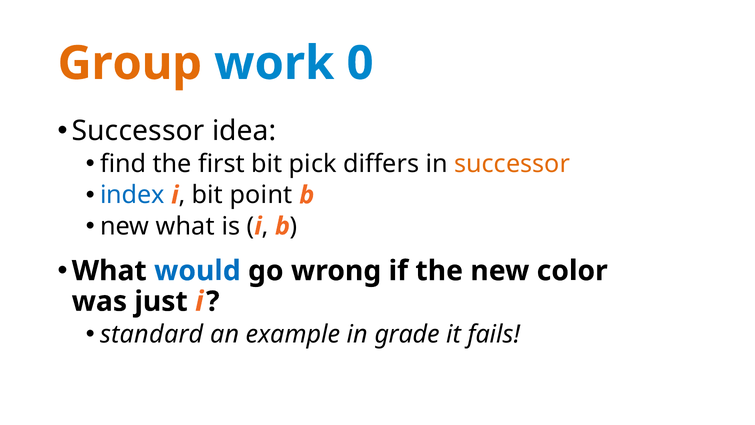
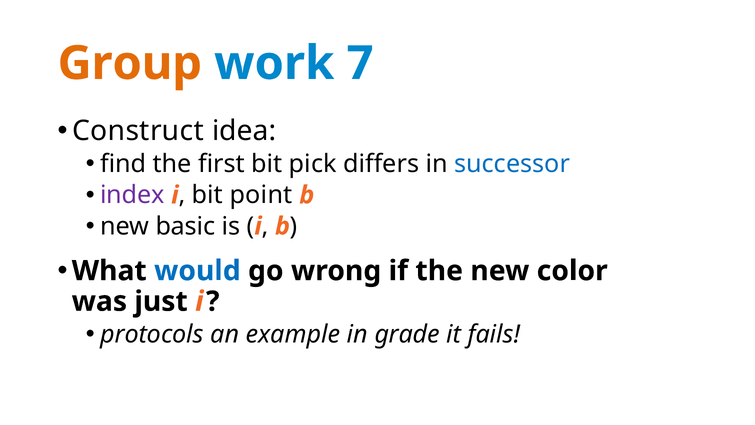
0: 0 -> 7
Successor at (138, 131): Successor -> Construct
successor at (512, 164) colour: orange -> blue
index colour: blue -> purple
new what: what -> basic
standard: standard -> protocols
